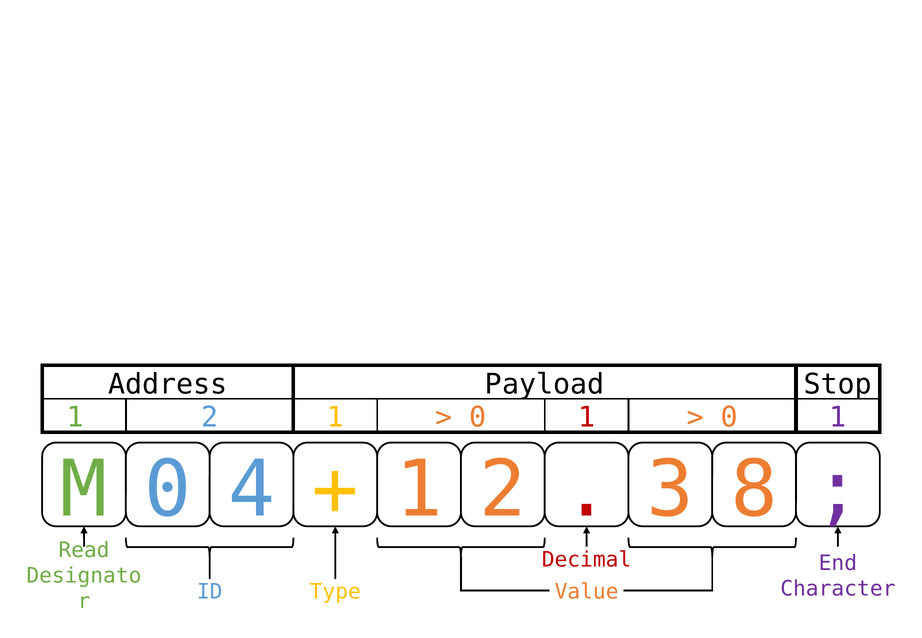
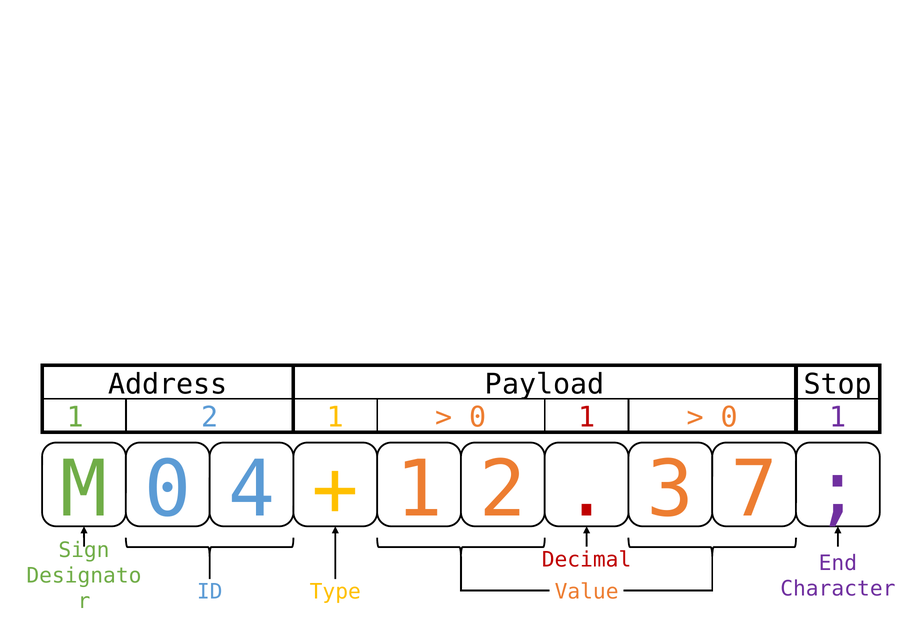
8: 8 -> 7
Read: Read -> Sign
